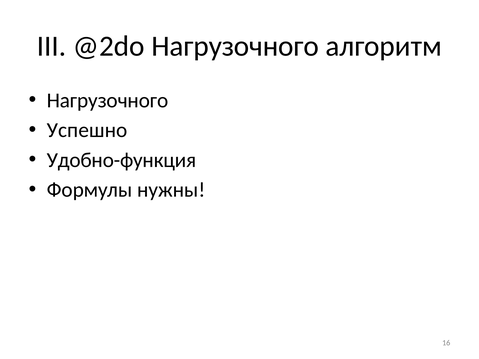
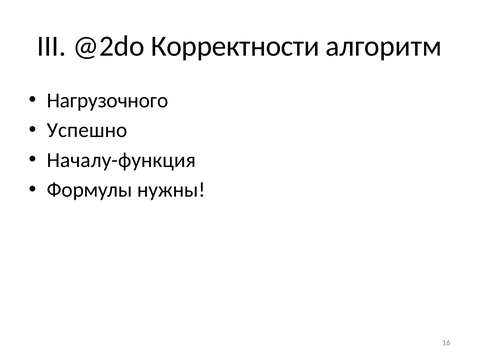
@2do Нагрузочного: Нагрузочного -> Корректности
Удобно-функция: Удобно-функция -> Началу-функция
